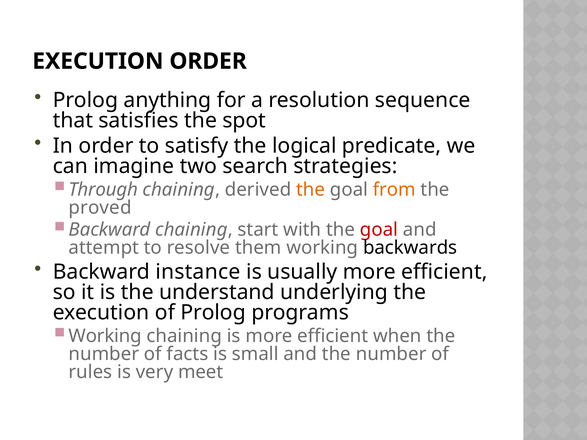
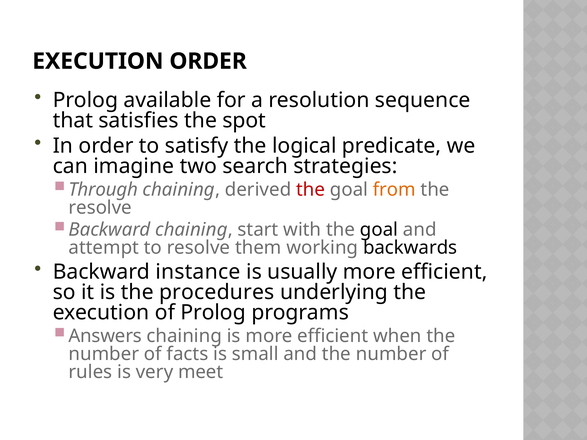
anything: anything -> available
the at (311, 190) colour: orange -> red
proved at (100, 208): proved -> resolve
goal at (379, 230) colour: red -> black
understand: understand -> procedures
Working at (105, 336): Working -> Answers
